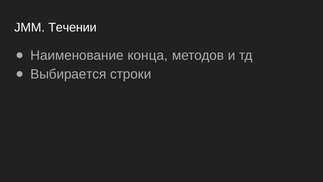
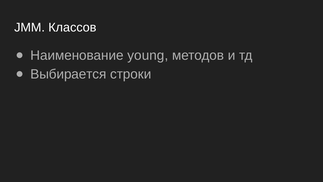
Течении: Течении -> Классов
конца: конца -> young
